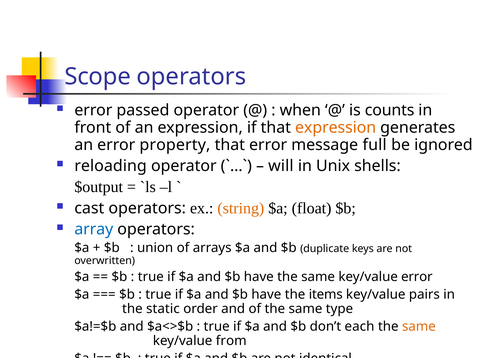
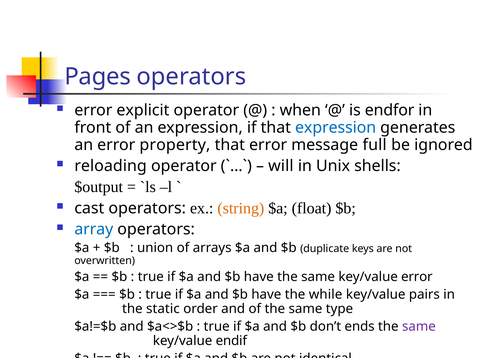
Scope: Scope -> Pages
passed: passed -> explicit
counts: counts -> endfor
expression at (336, 128) colour: orange -> blue
items: items -> while
each: each -> ends
same at (419, 327) colour: orange -> purple
from: from -> endif
